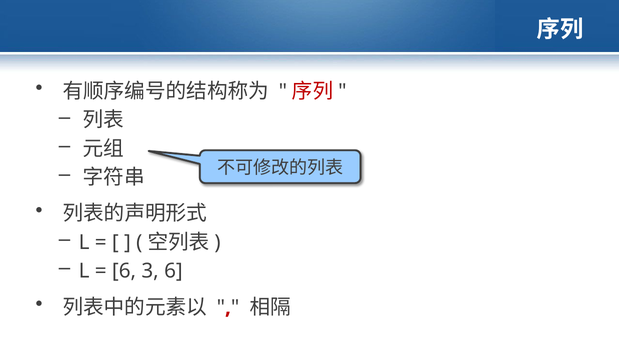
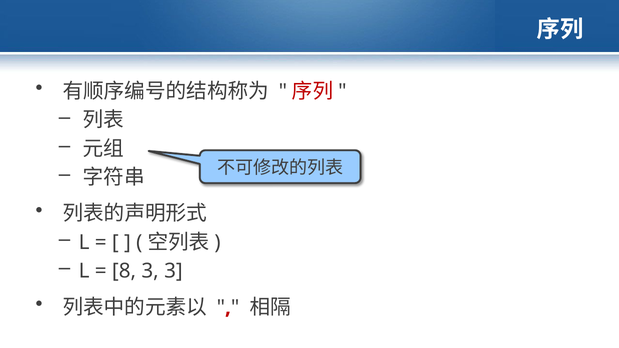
6 at (124, 271): 6 -> 8
3 6: 6 -> 3
